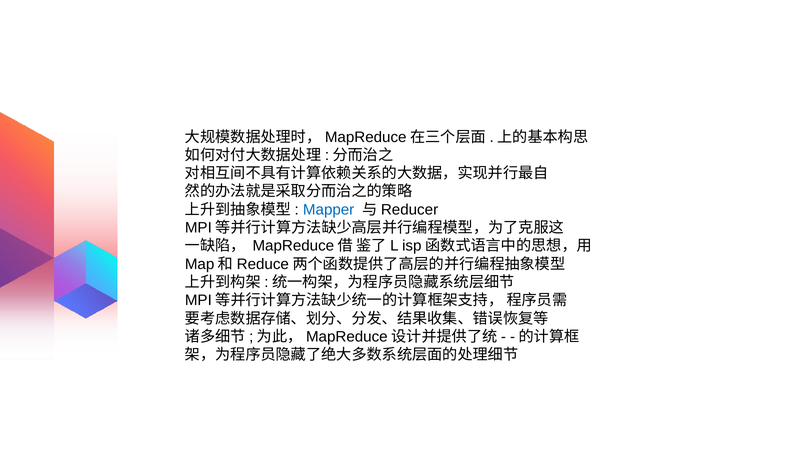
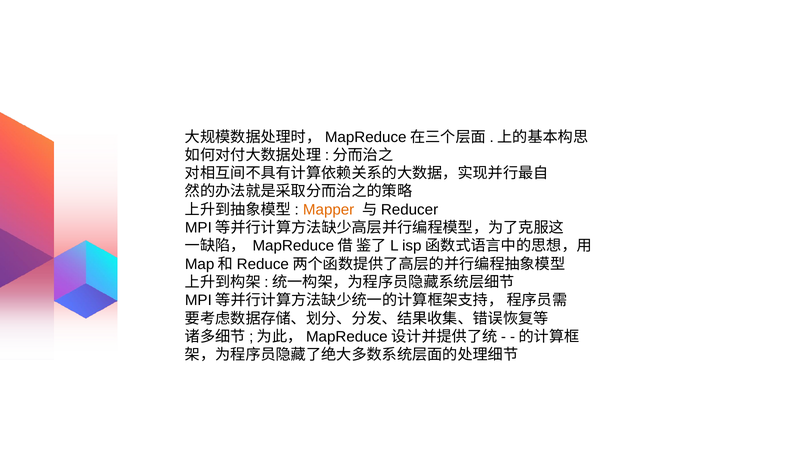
Mapper colour: blue -> orange
